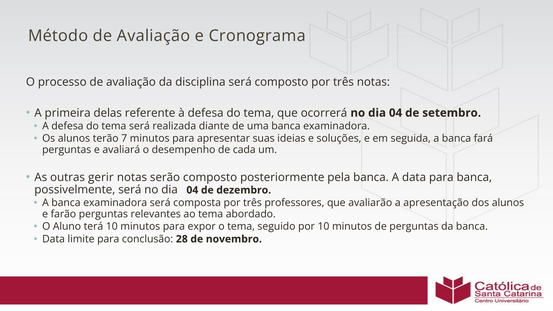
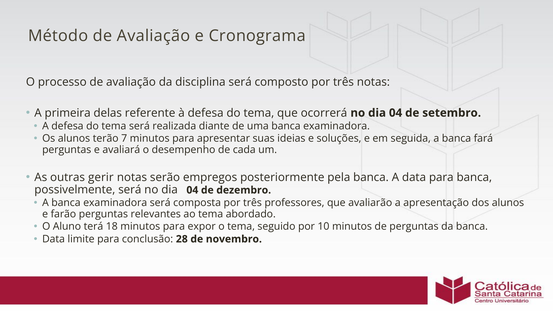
serão composto: composto -> empregos
terá 10: 10 -> 18
